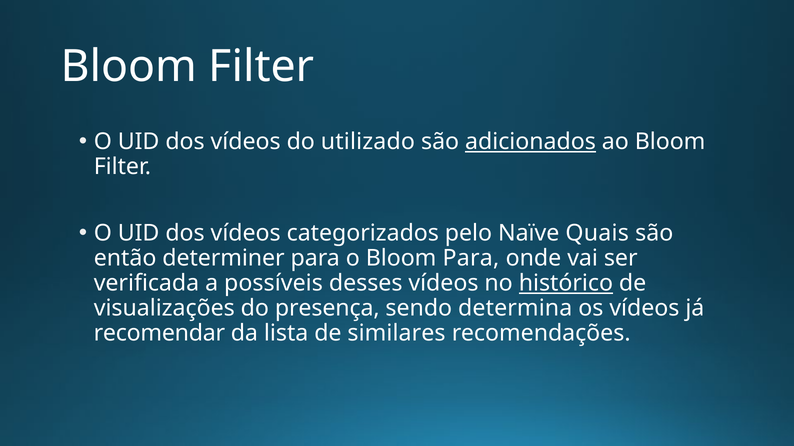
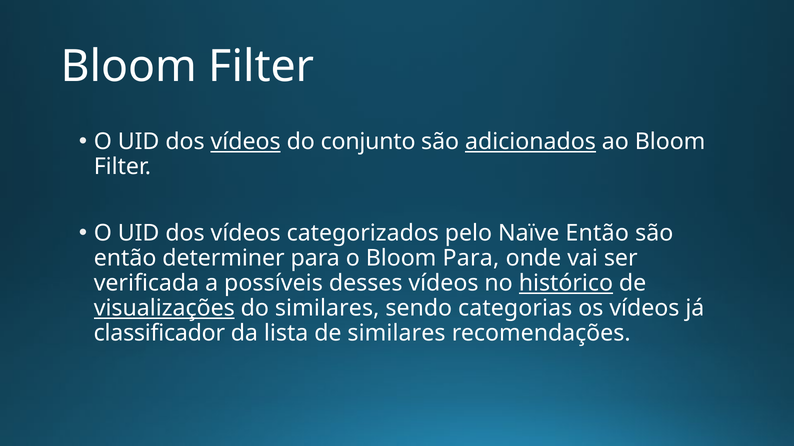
vídeos at (246, 142) underline: none -> present
utilizado: utilizado -> conjunto
Naïve Quais: Quais -> Então
visualizações underline: none -> present
do presença: presença -> similares
determina: determina -> categorias
recomendar: recomendar -> classificador
